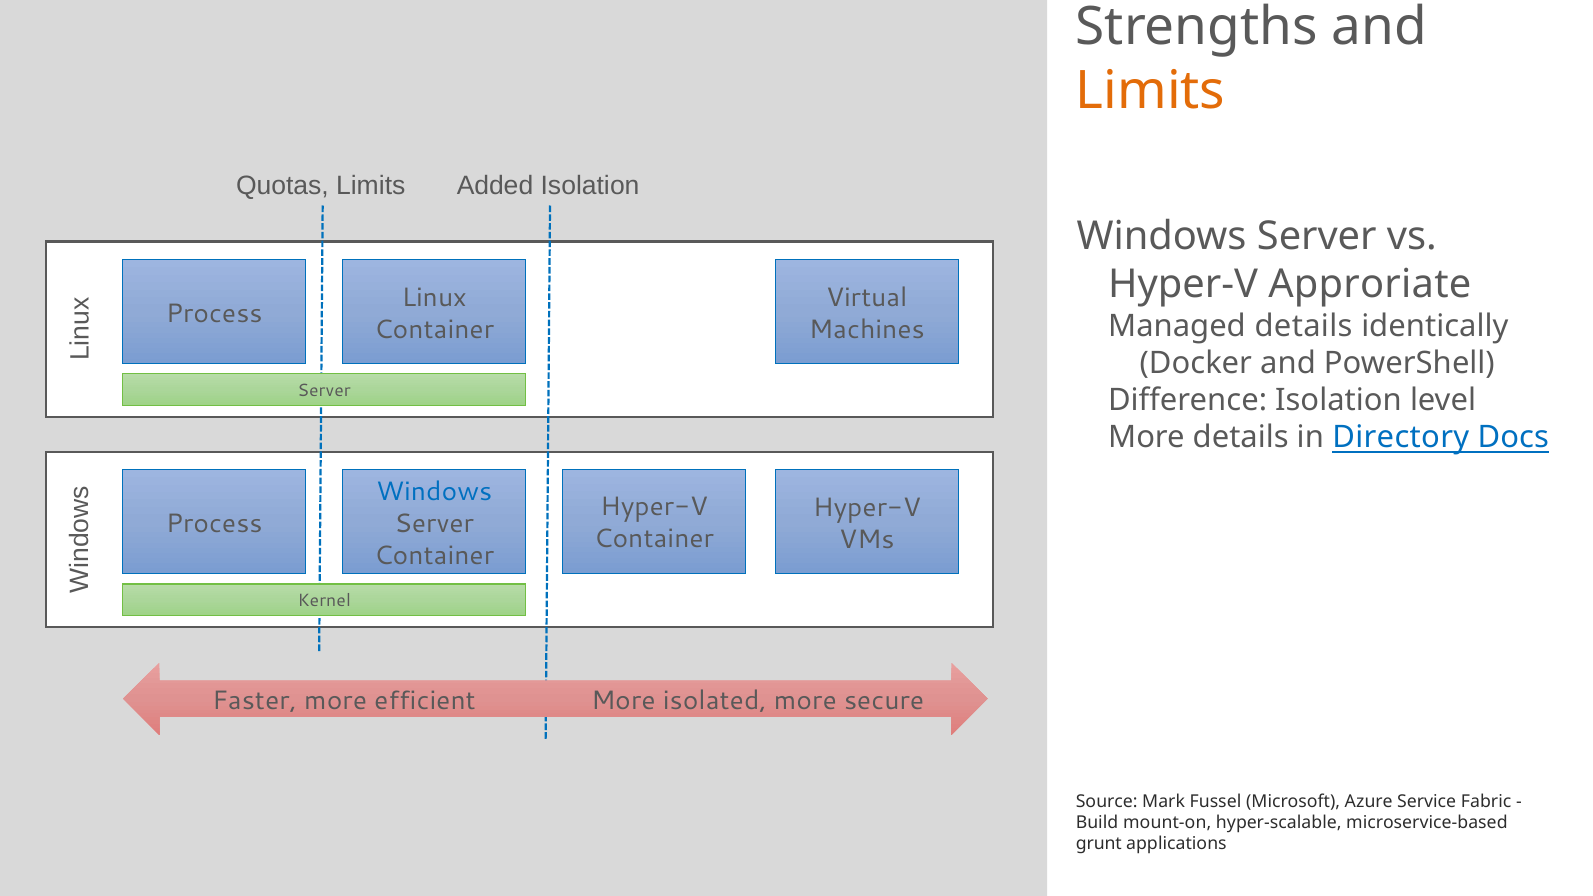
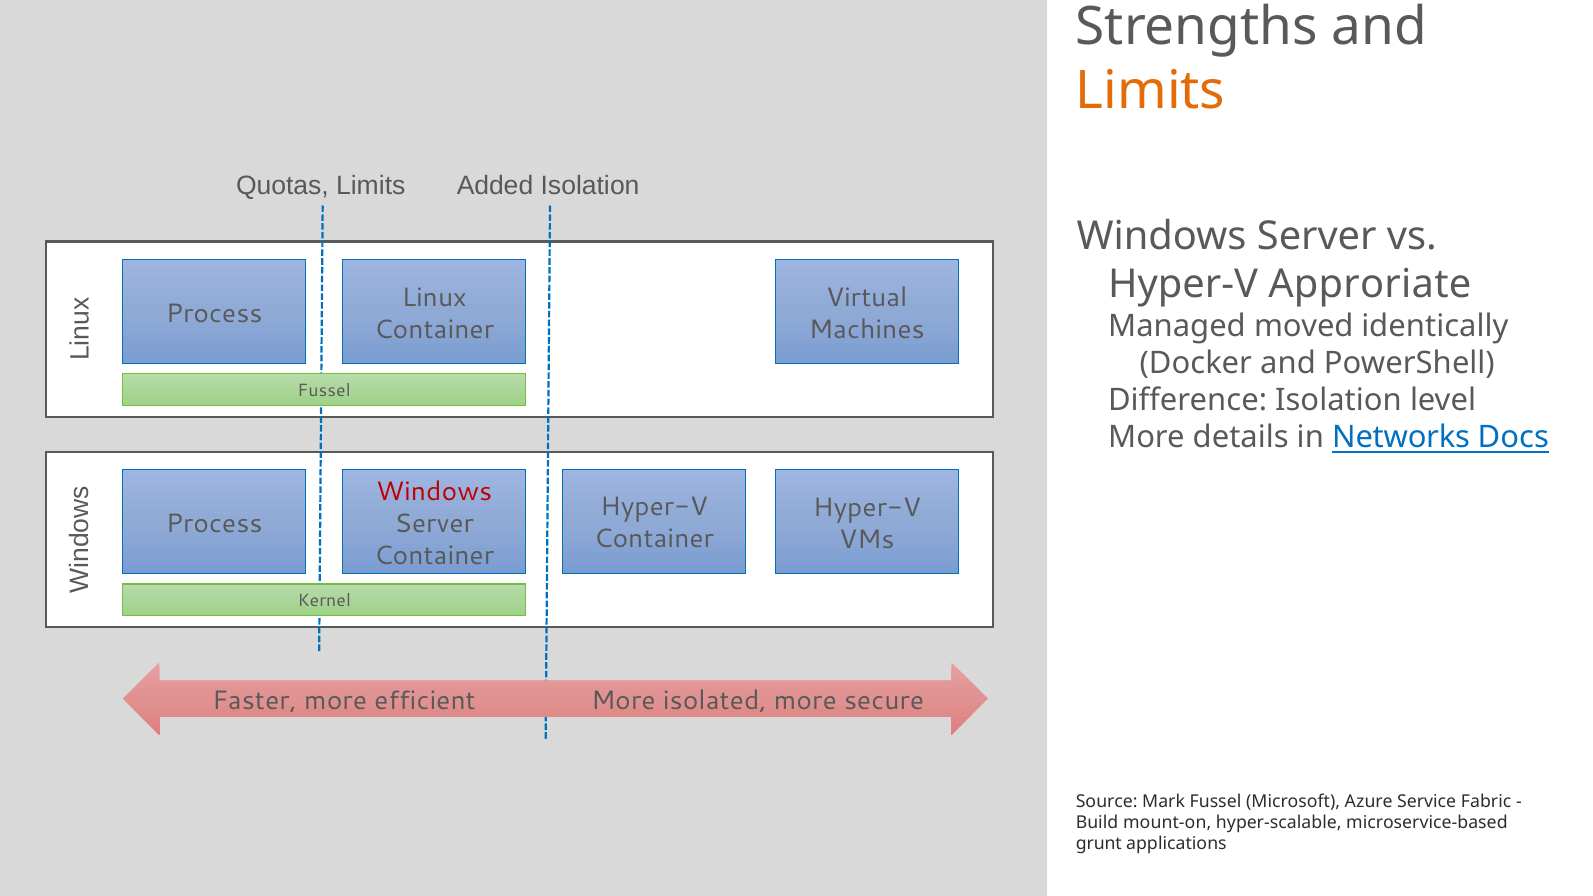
Managed details: details -> moved
Server at (324, 391): Server -> Fussel
Directory: Directory -> Networks
Windows at (434, 492) colour: blue -> red
